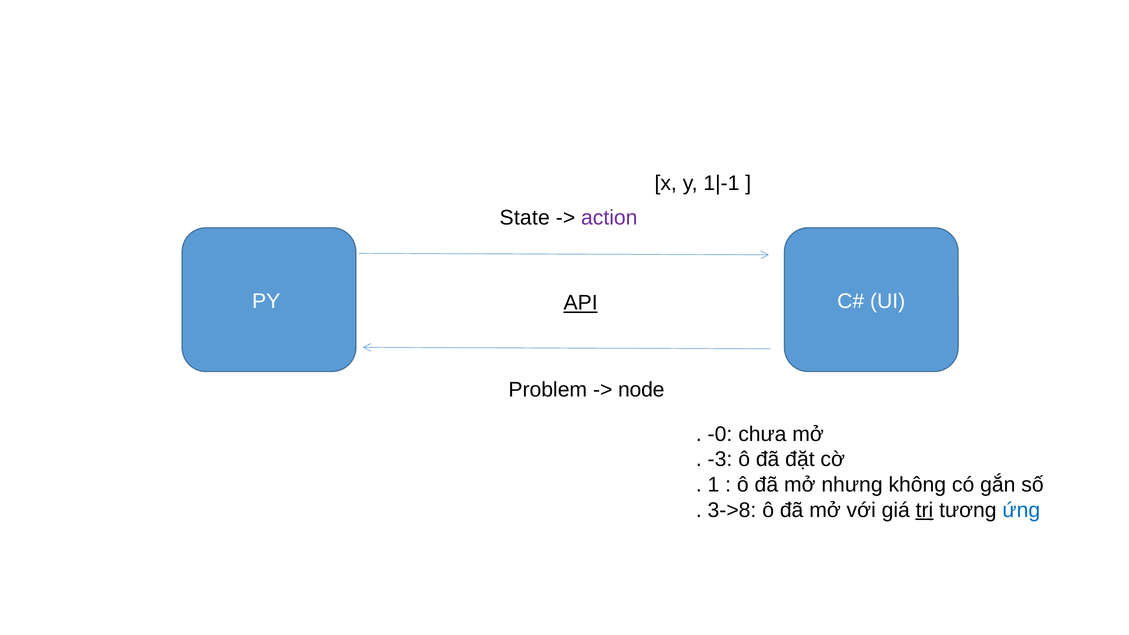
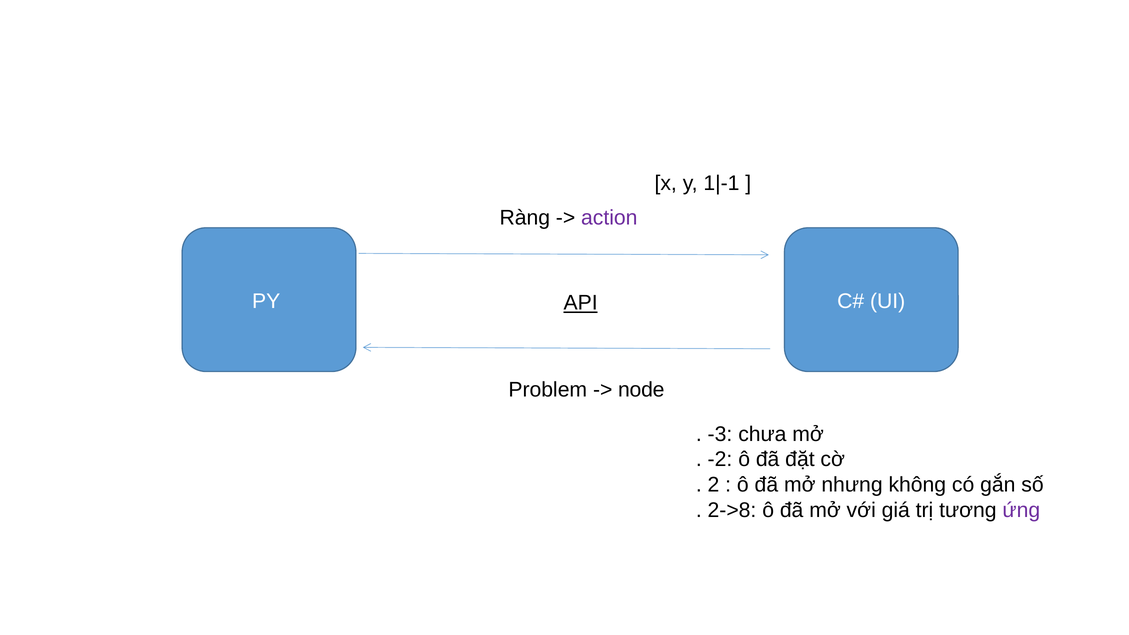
State: State -> Ràng
-0: -0 -> -3
-3: -3 -> -2
1: 1 -> 2
3->8: 3->8 -> 2->8
trị underline: present -> none
ứng colour: blue -> purple
